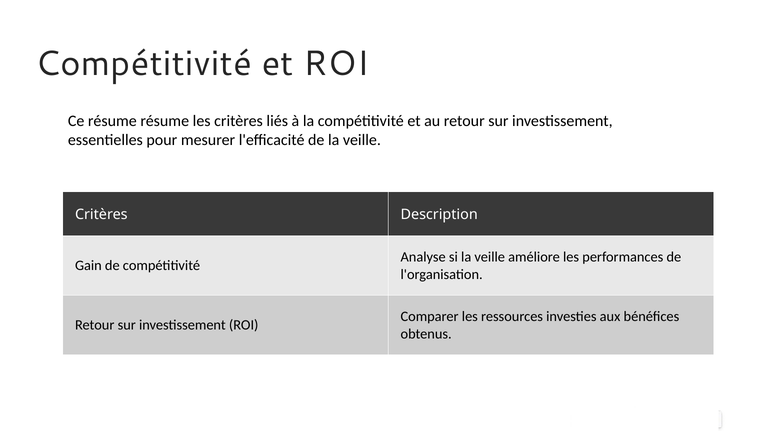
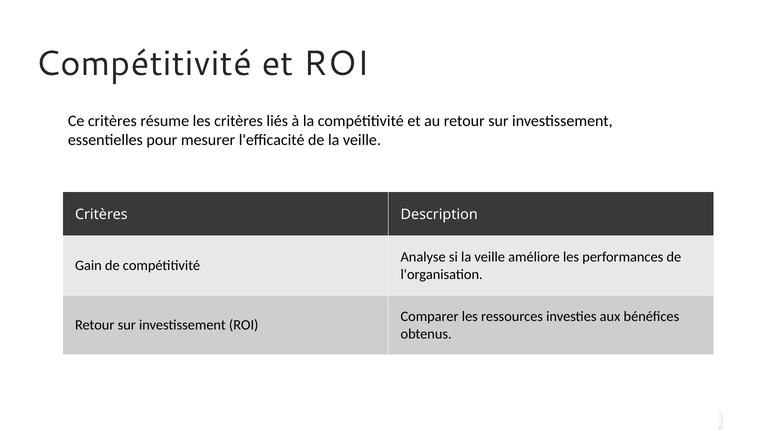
Ce résume: résume -> critères
